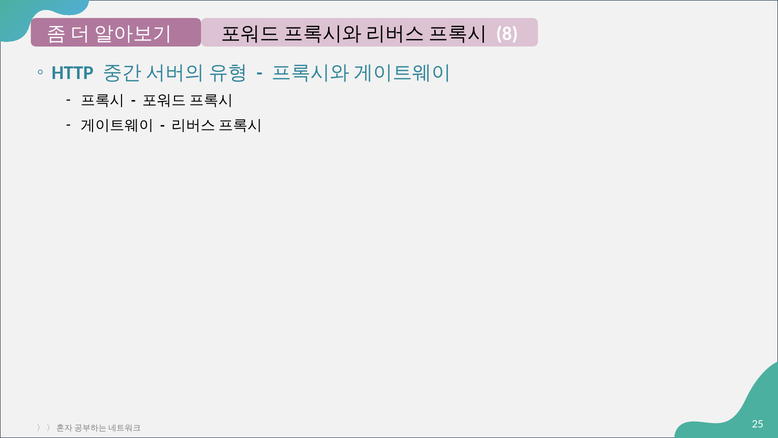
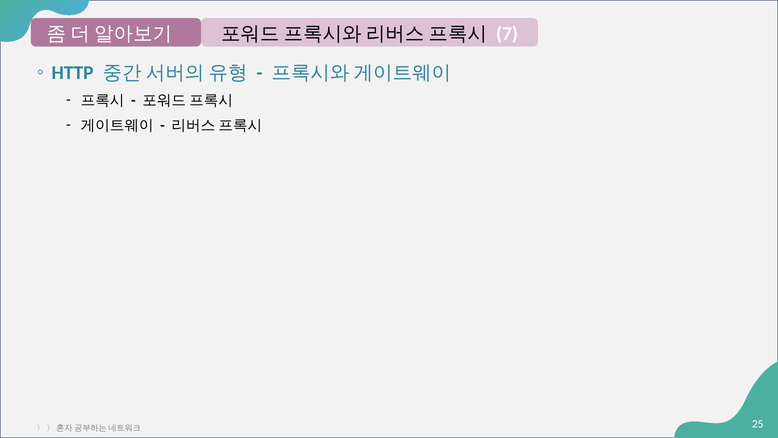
8: 8 -> 7
